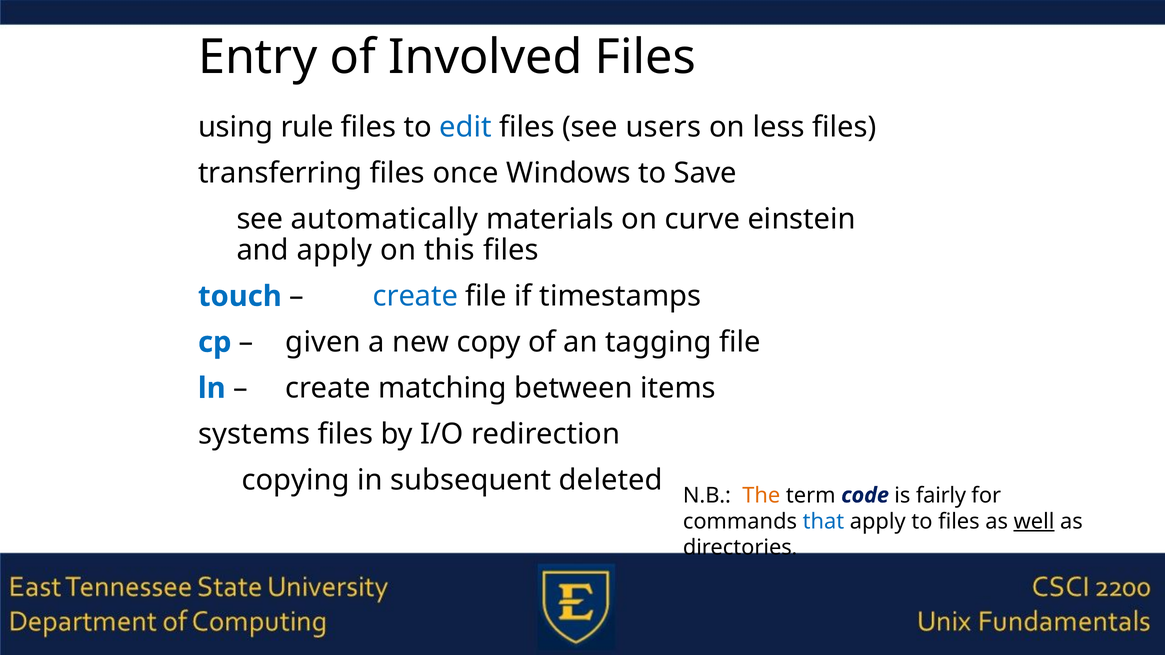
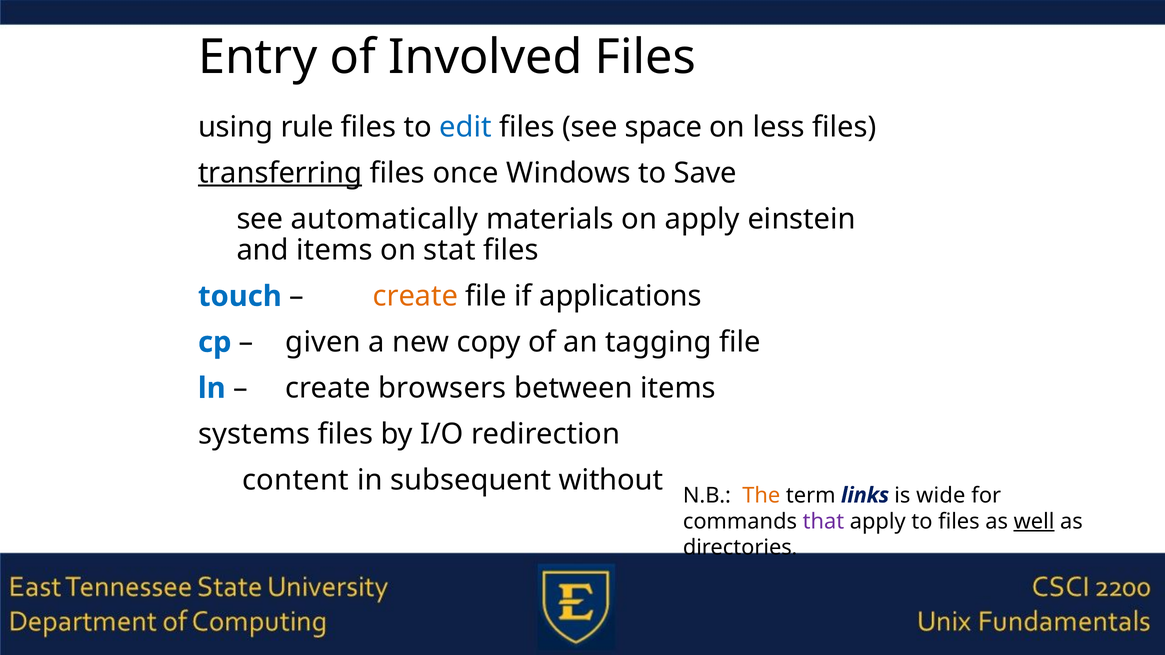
users: users -> space
transferring underline: none -> present
on curve: curve -> apply
and apply: apply -> items
this: this -> stat
create at (415, 296) colour: blue -> orange
timestamps: timestamps -> applications
matching: matching -> browsers
copying: copying -> content
deleted: deleted -> without
code: code -> links
fairly: fairly -> wide
that colour: blue -> purple
